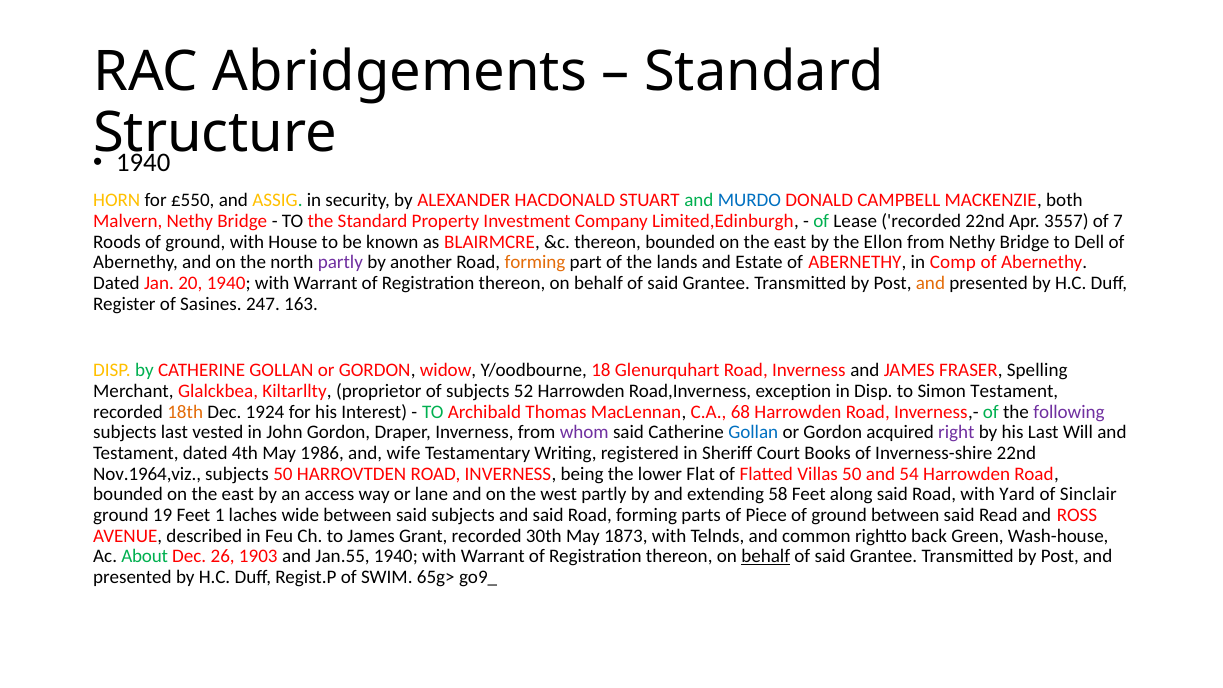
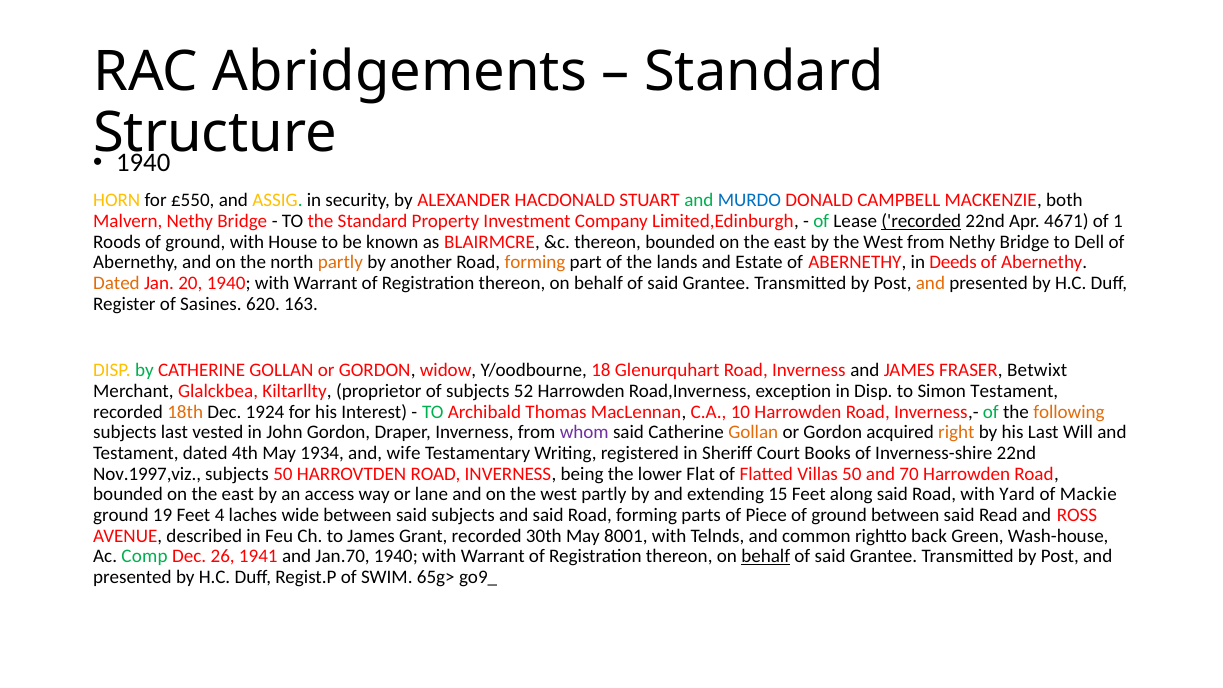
recorded at (921, 221) underline: none -> present
3557: 3557 -> 4671
7: 7 -> 1
by the Ellon: Ellon -> West
partly at (340, 263) colour: purple -> orange
Comp: Comp -> Deeds
Dated at (116, 283) colour: black -> orange
247: 247 -> 620
Spelling: Spelling -> Betwixt
68: 68 -> 10
following colour: purple -> orange
Gollan at (753, 433) colour: blue -> orange
right colour: purple -> orange
1986: 1986 -> 1934
Nov.1964,viz: Nov.1964,viz -> Nov.1997,viz
54: 54 -> 70
58: 58 -> 15
Sinclair: Sinclair -> Mackie
1: 1 -> 4
1873: 1873 -> 8001
About: About -> Comp
1903: 1903 -> 1941
Jan.55: Jan.55 -> Jan.70
